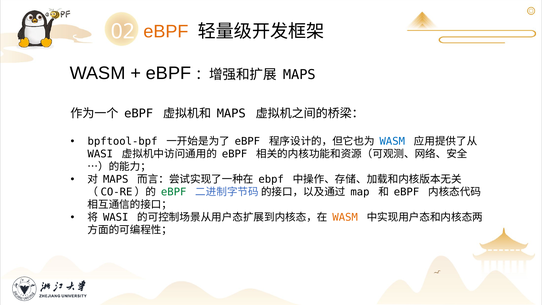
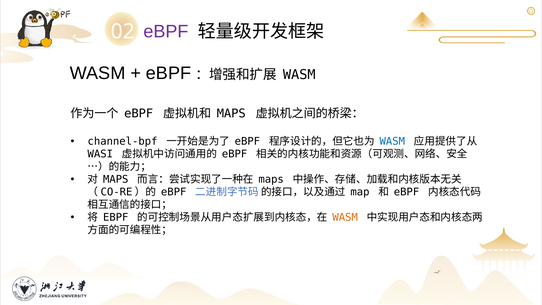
eBPF at (166, 31) colour: orange -> purple
MAPS at (299, 75): MAPS -> WASM
bpftool-bpf: bpftool-bpf -> channel-bpf
ebpf at (271, 179): ebpf -> maps
eBPF at (174, 192) colour: green -> black
WASI at (116, 217): WASI -> EBPF
